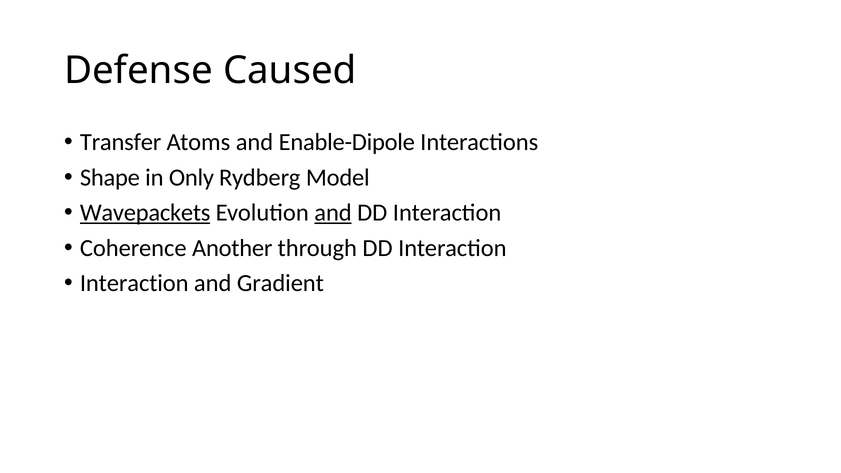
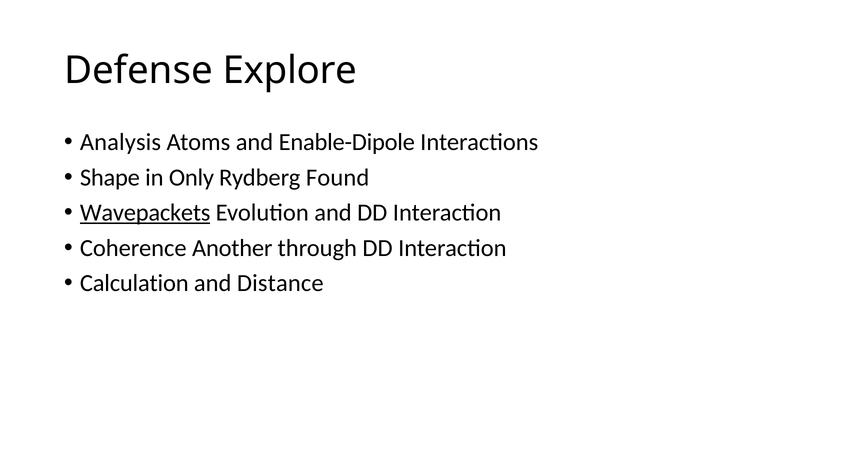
Caused: Caused -> Explore
Transfer: Transfer -> Analysis
Model: Model -> Found
and at (333, 213) underline: present -> none
Interaction at (134, 283): Interaction -> Calculation
Gradient: Gradient -> Distance
